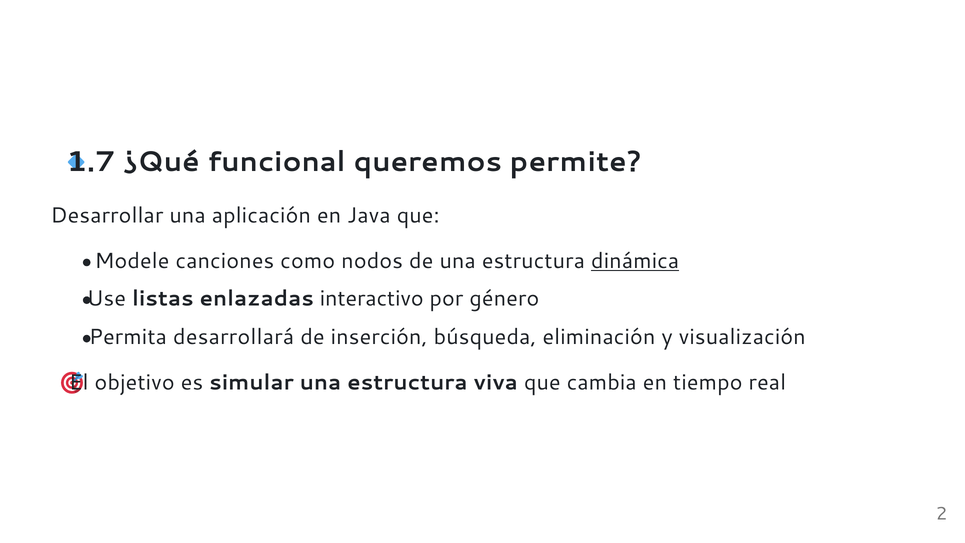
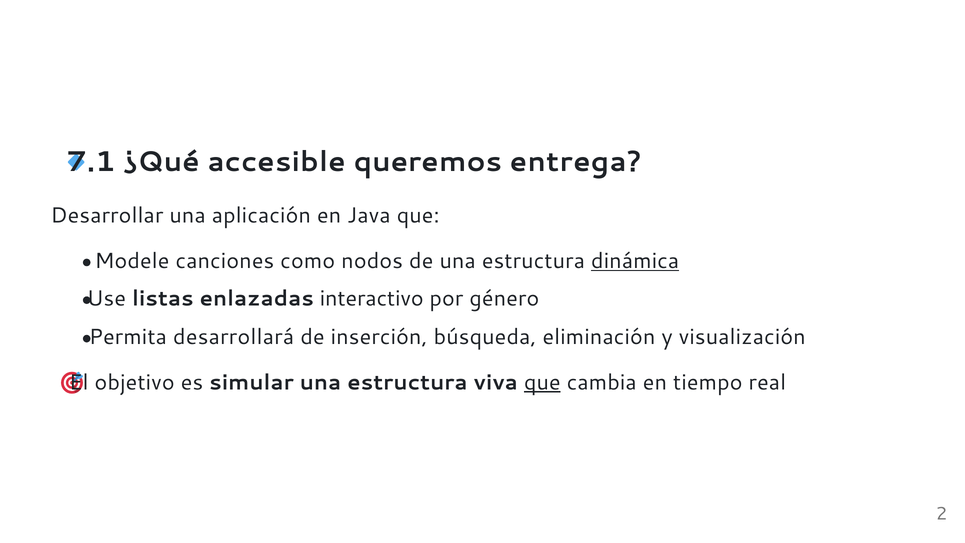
1.7: 1.7 -> 7.1
funcional: funcional -> accesible
permite: permite -> entrega
que at (542, 382) underline: none -> present
